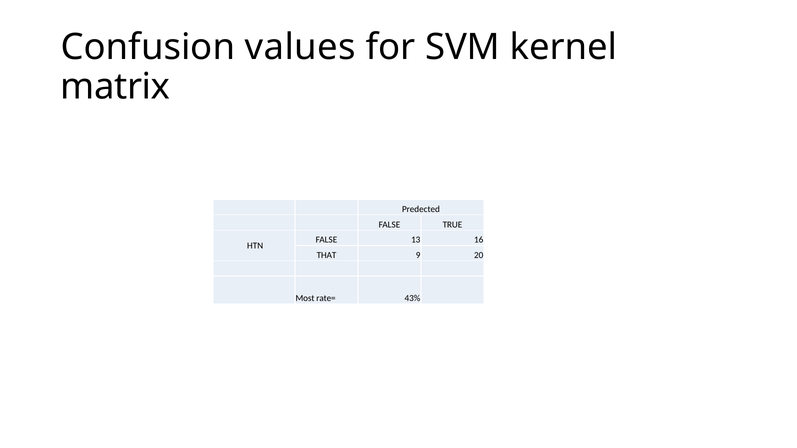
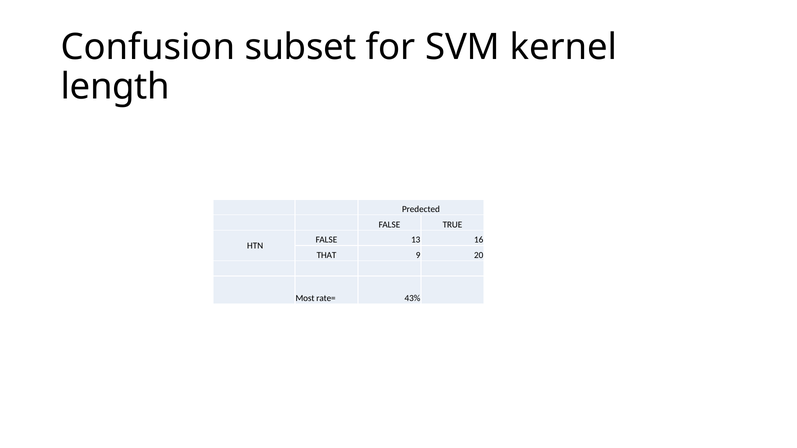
values: values -> subset
matrix: matrix -> length
